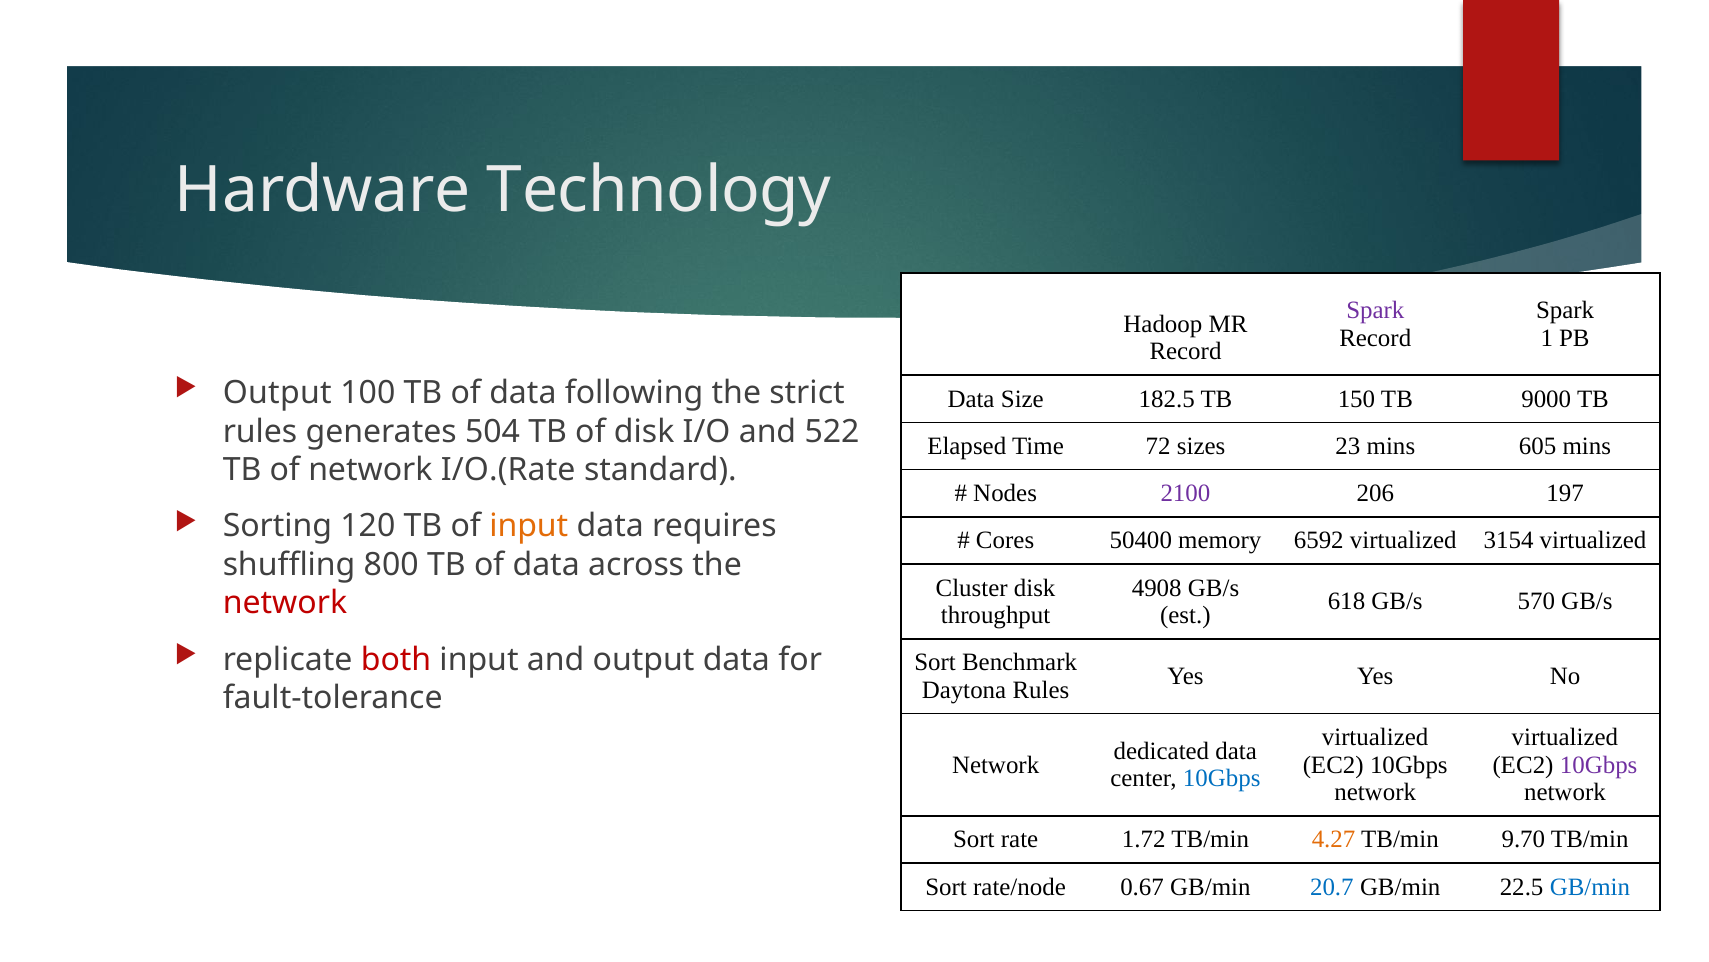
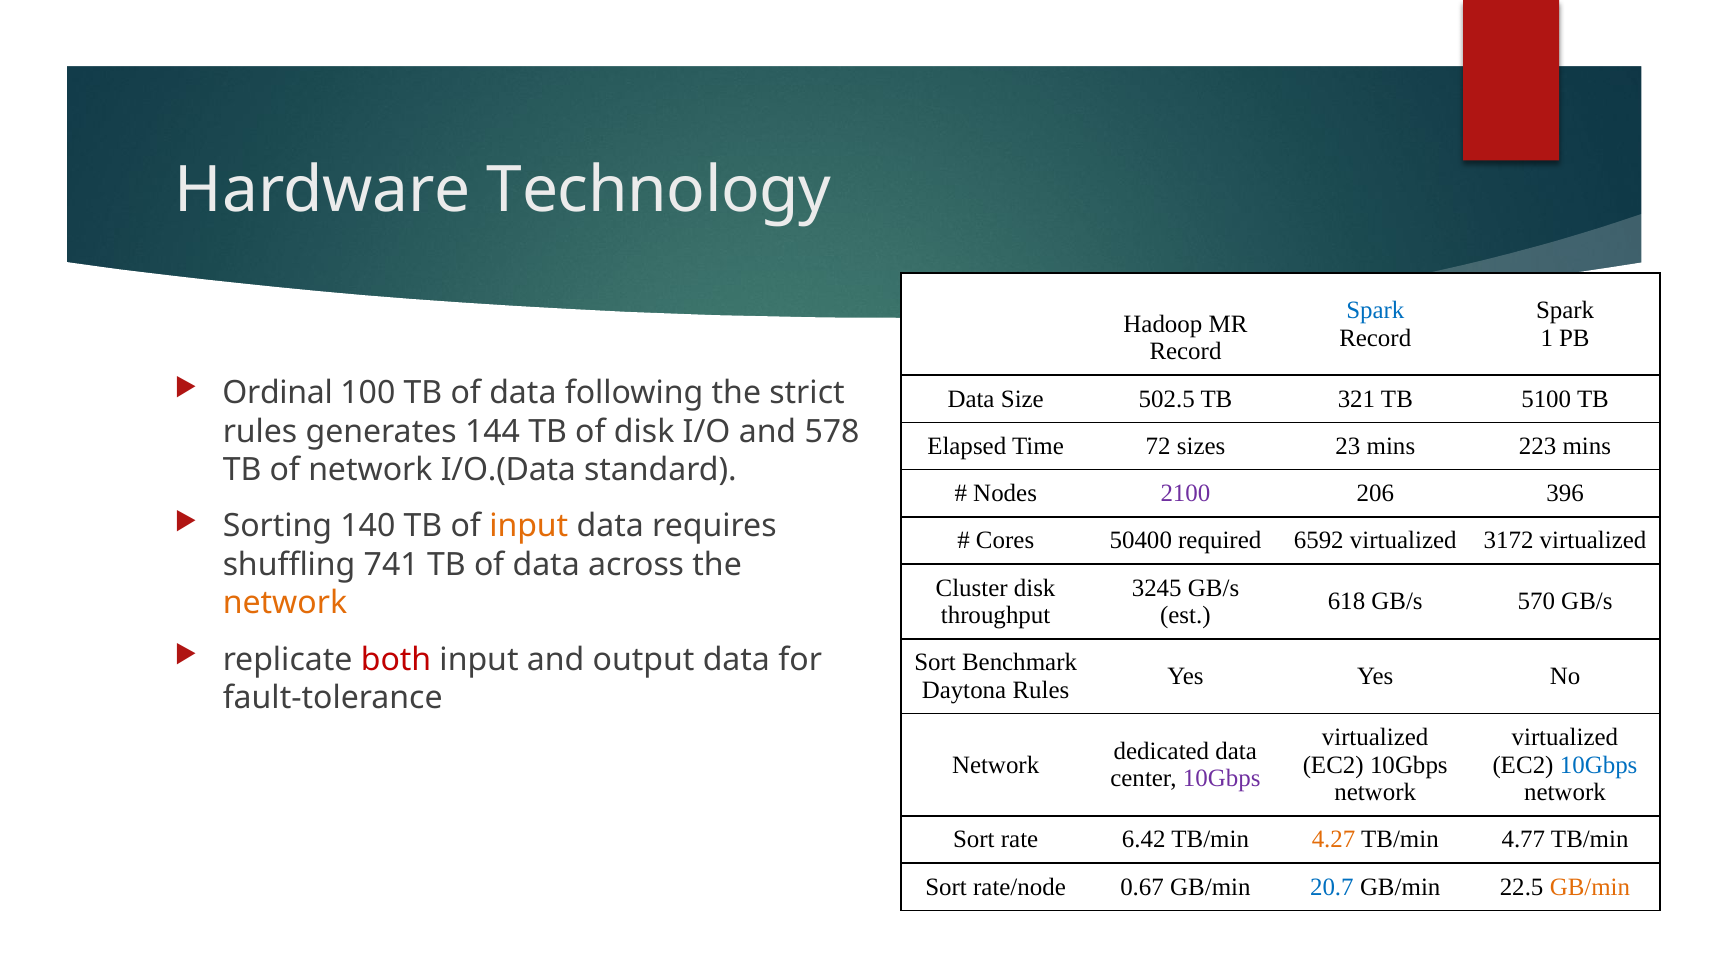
Spark at (1375, 310) colour: purple -> blue
Output at (277, 393): Output -> Ordinal
182.5: 182.5 -> 502.5
150: 150 -> 321
9000: 9000 -> 5100
504: 504 -> 144
522: 522 -> 578
605: 605 -> 223
I/O.(Rate: I/O.(Rate -> I/O.(Data
197: 197 -> 396
120: 120 -> 140
memory: memory -> required
3154: 3154 -> 3172
800: 800 -> 741
4908: 4908 -> 3245
network at (285, 603) colour: red -> orange
10Gbps at (1599, 764) colour: purple -> blue
10Gbps at (1222, 778) colour: blue -> purple
1.72: 1.72 -> 6.42
9.70: 9.70 -> 4.77
GB/min at (1590, 886) colour: blue -> orange
